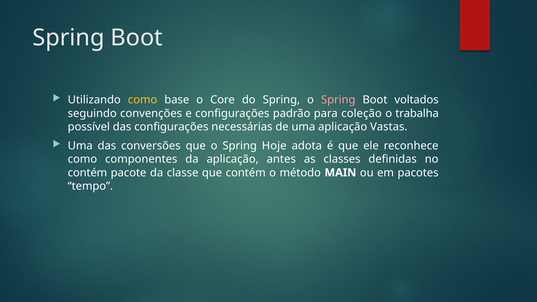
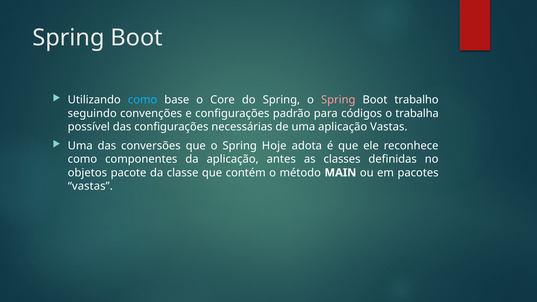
como at (143, 100) colour: yellow -> light blue
voltados: voltados -> trabalho
coleção: coleção -> códigos
contém at (87, 173): contém -> objetos
tempo at (90, 186): tempo -> vastas
